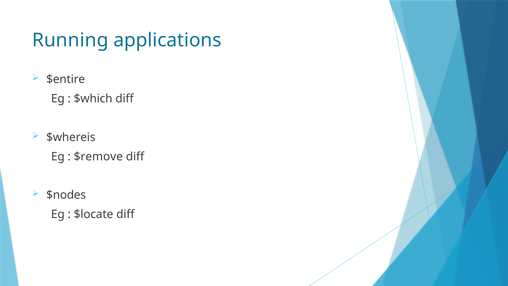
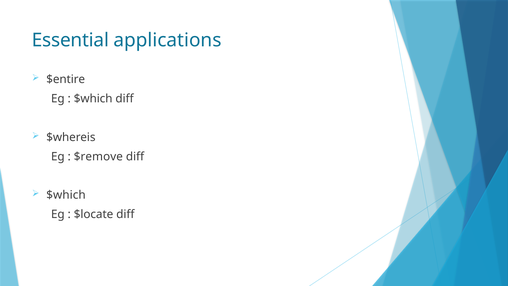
Running: Running -> Essential
$nodes at (66, 195): $nodes -> $which
